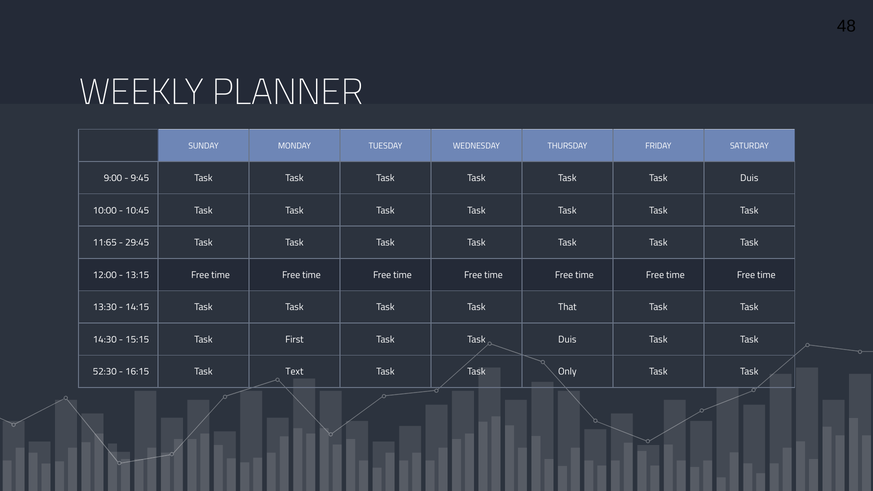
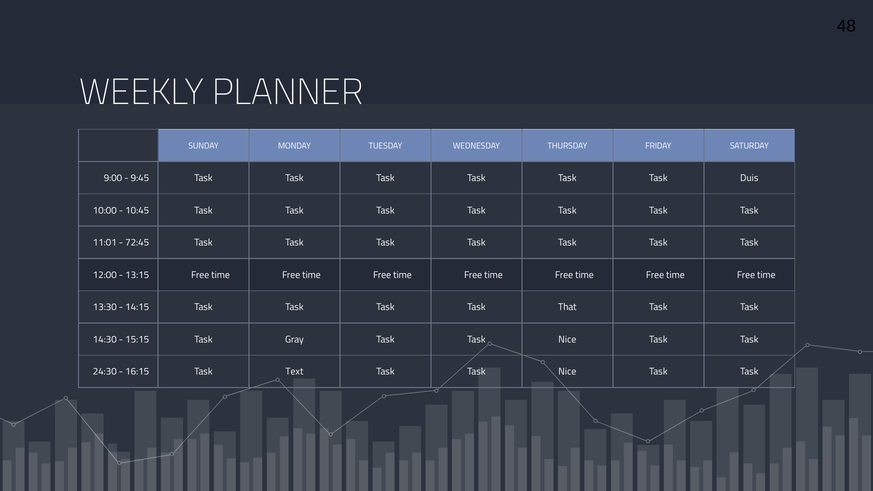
11:65: 11:65 -> 11:01
29:45: 29:45 -> 72:45
First: First -> Gray
Duis at (567, 340): Duis -> Nice
52:30: 52:30 -> 24:30
Only at (567, 372): Only -> Nice
